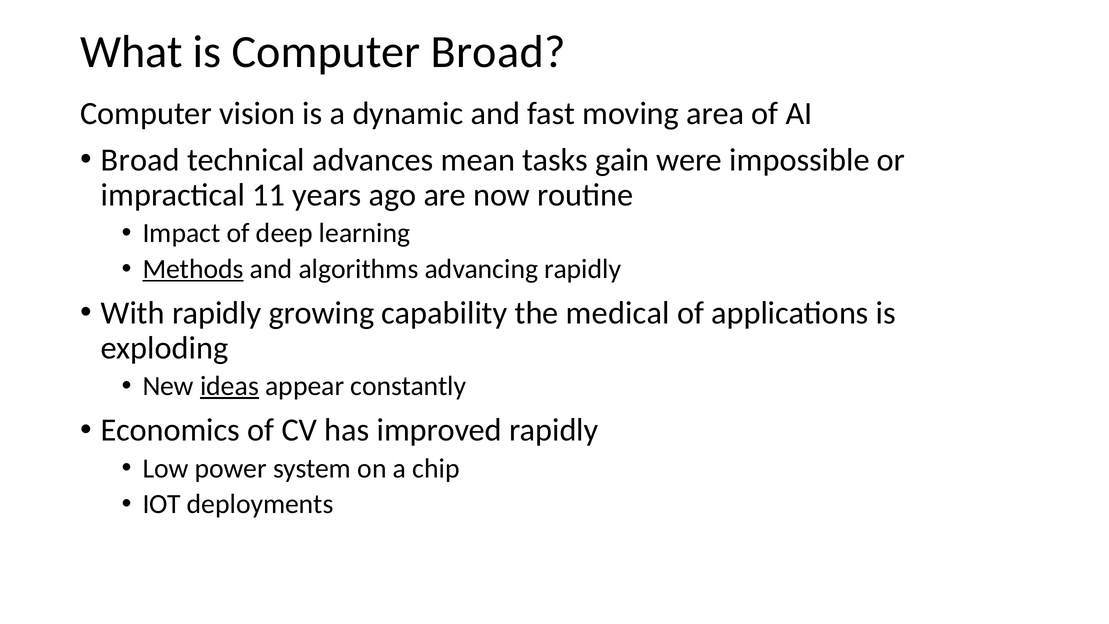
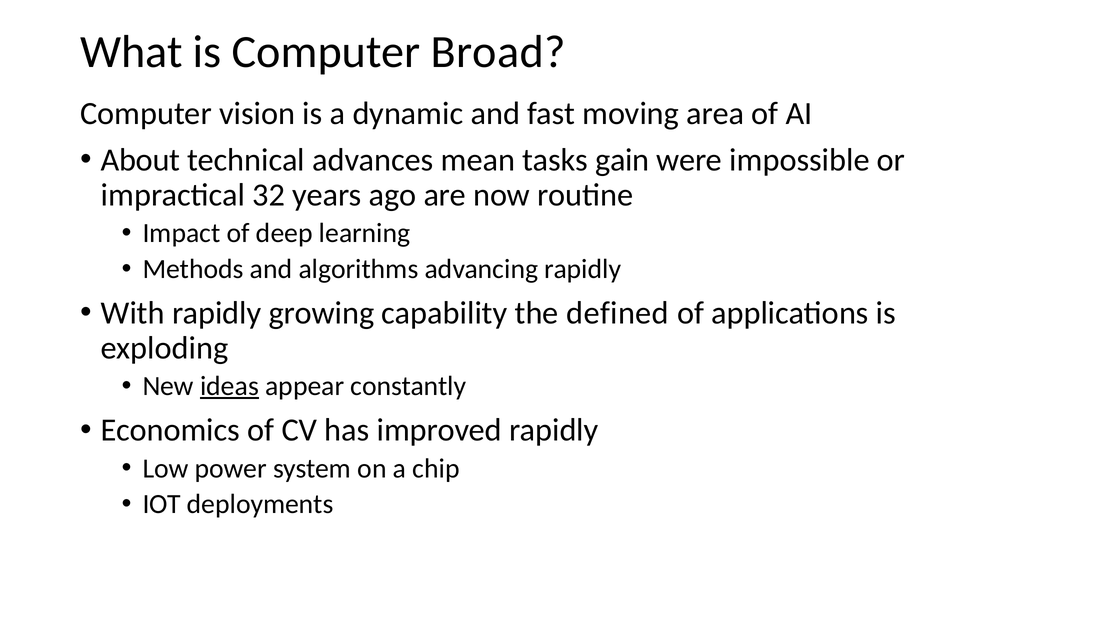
Broad at (140, 160): Broad -> About
11: 11 -> 32
Methods underline: present -> none
medical: medical -> defined
